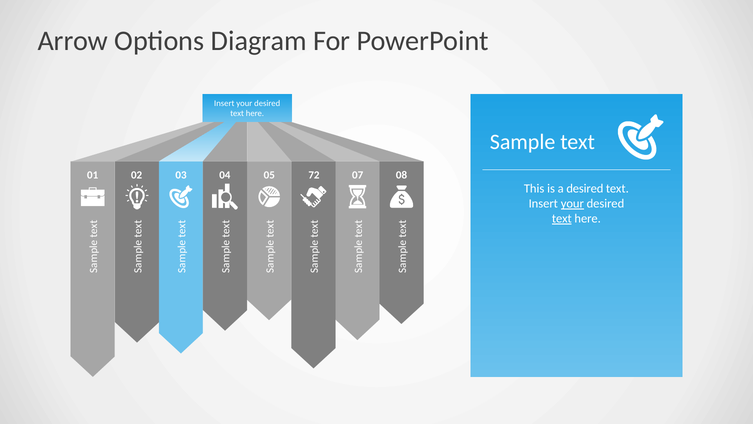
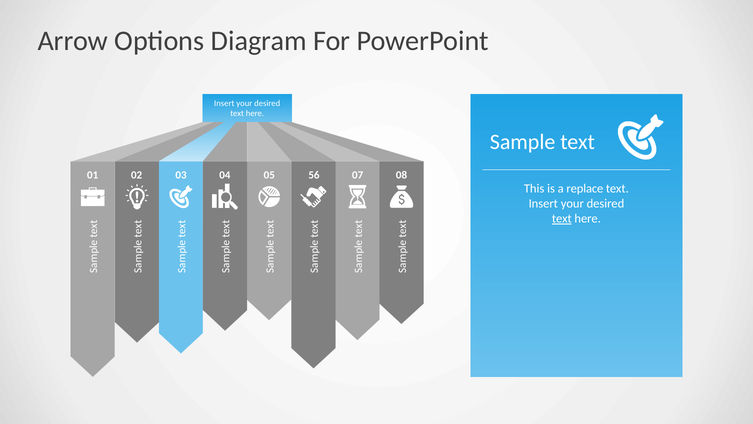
72: 72 -> 56
a desired: desired -> replace
your at (572, 203) underline: present -> none
